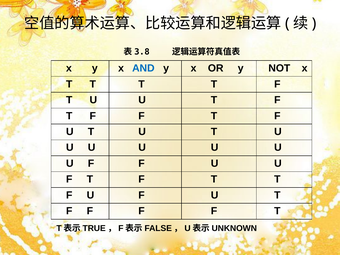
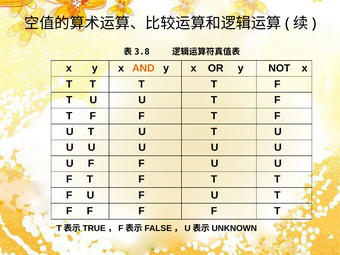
AND colour: blue -> orange
